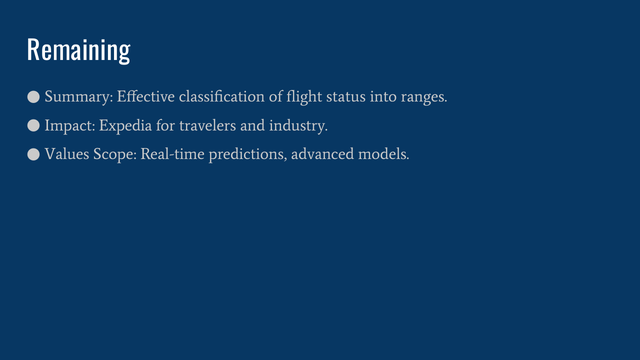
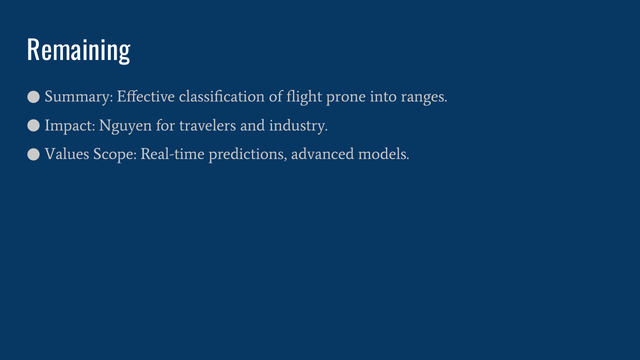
status: status -> prone
Expedia: Expedia -> Nguyen
